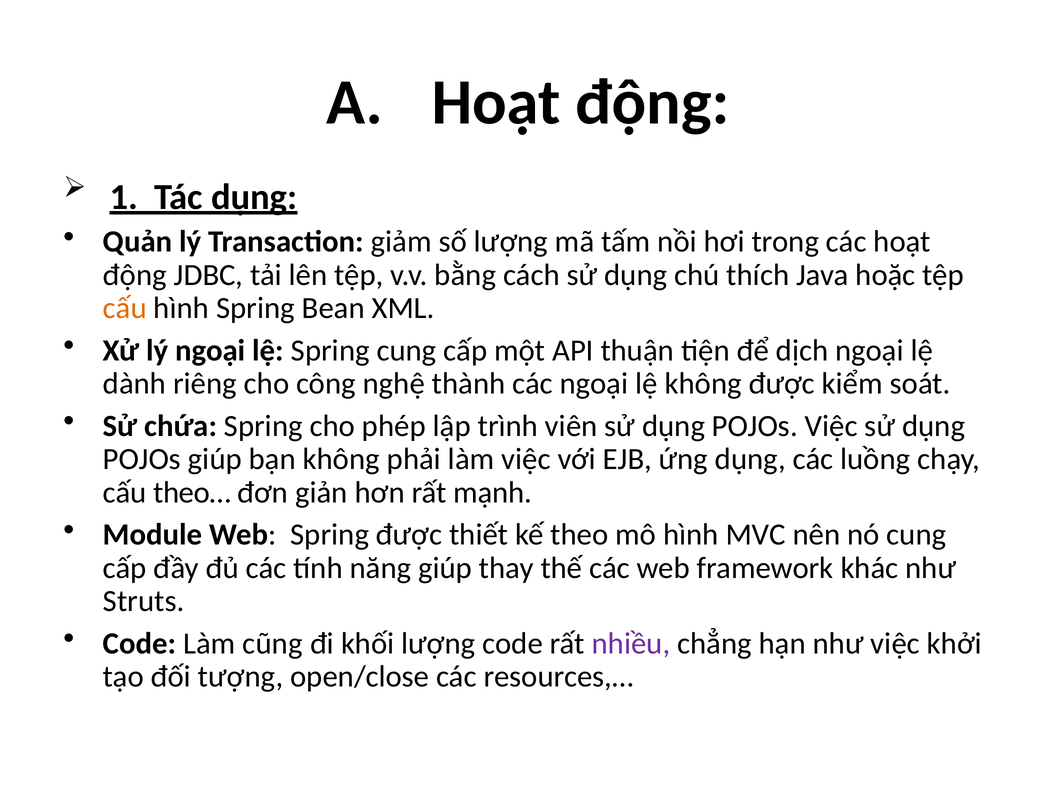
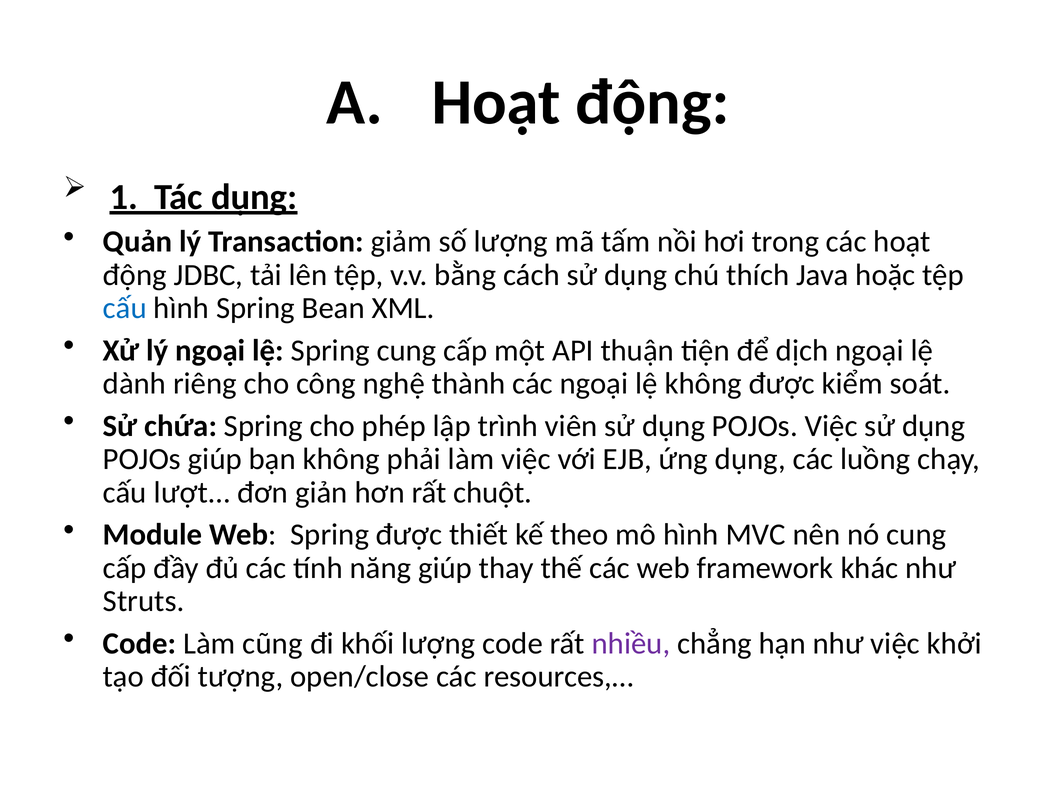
cấu at (125, 308) colour: orange -> blue
theo…: theo… -> lượt…
mạnh: mạnh -> chuột
